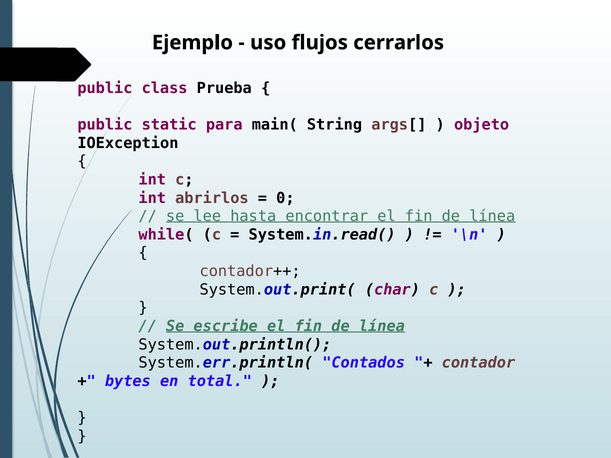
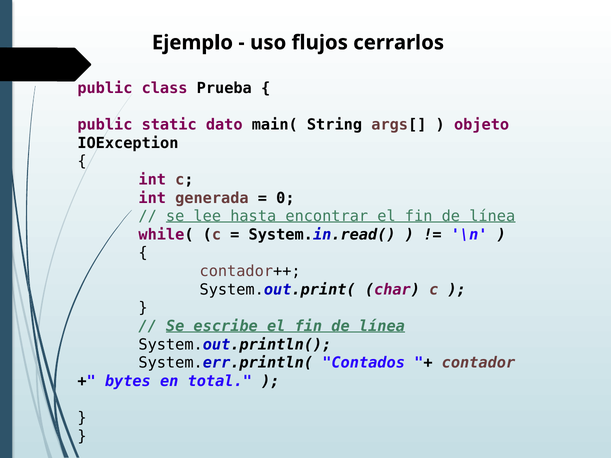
para: para -> dato
abrirlos: abrirlos -> generada
